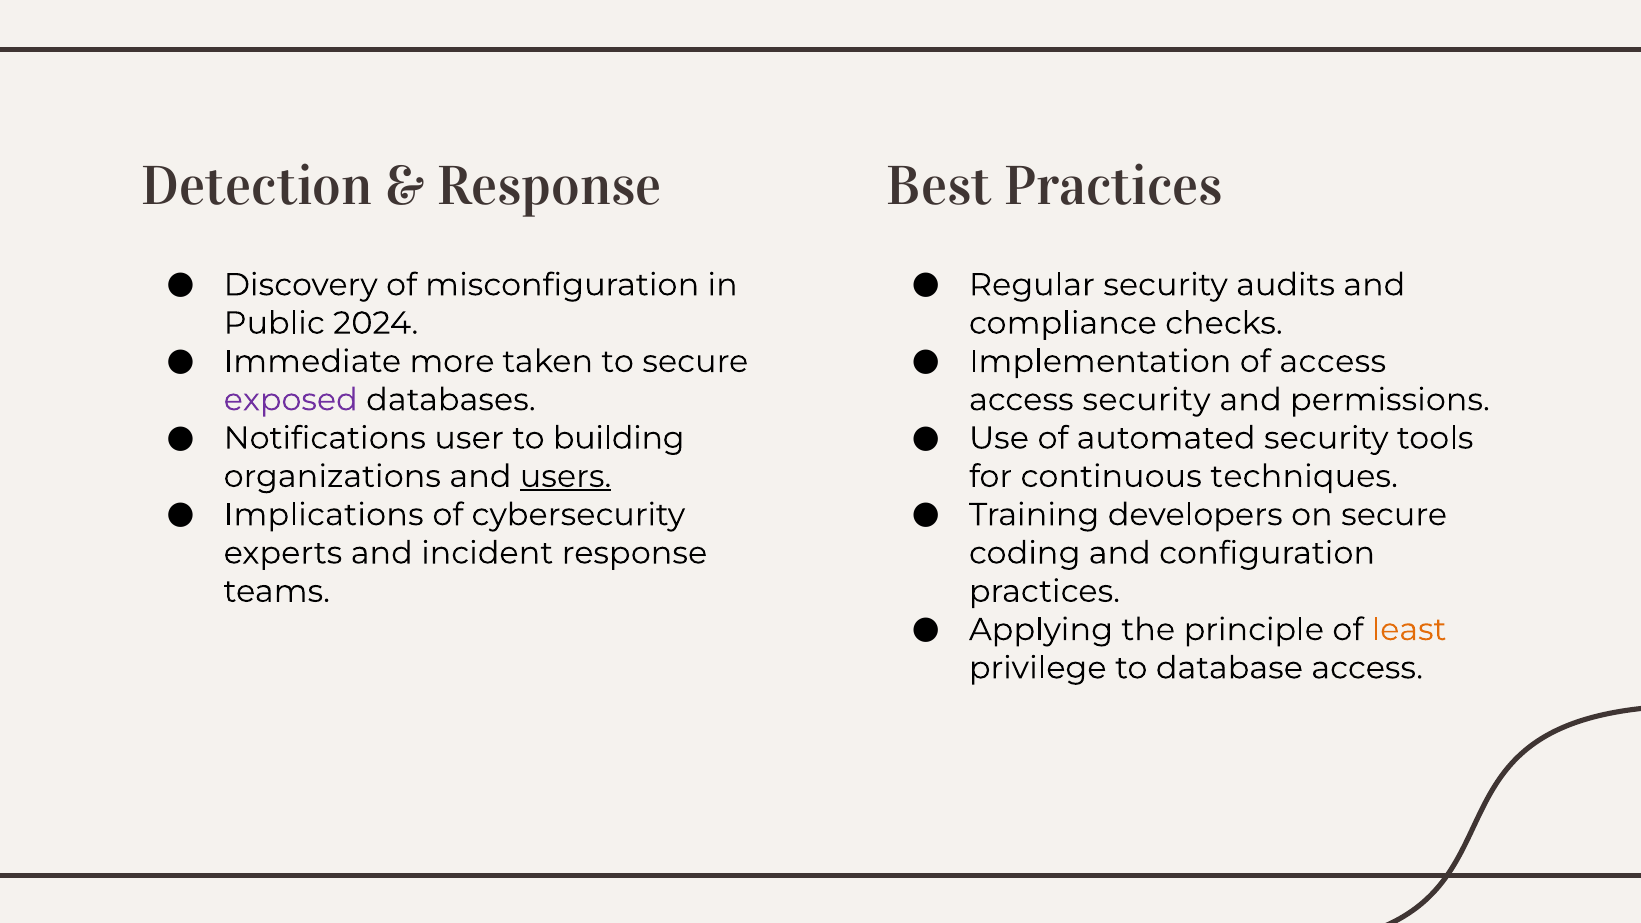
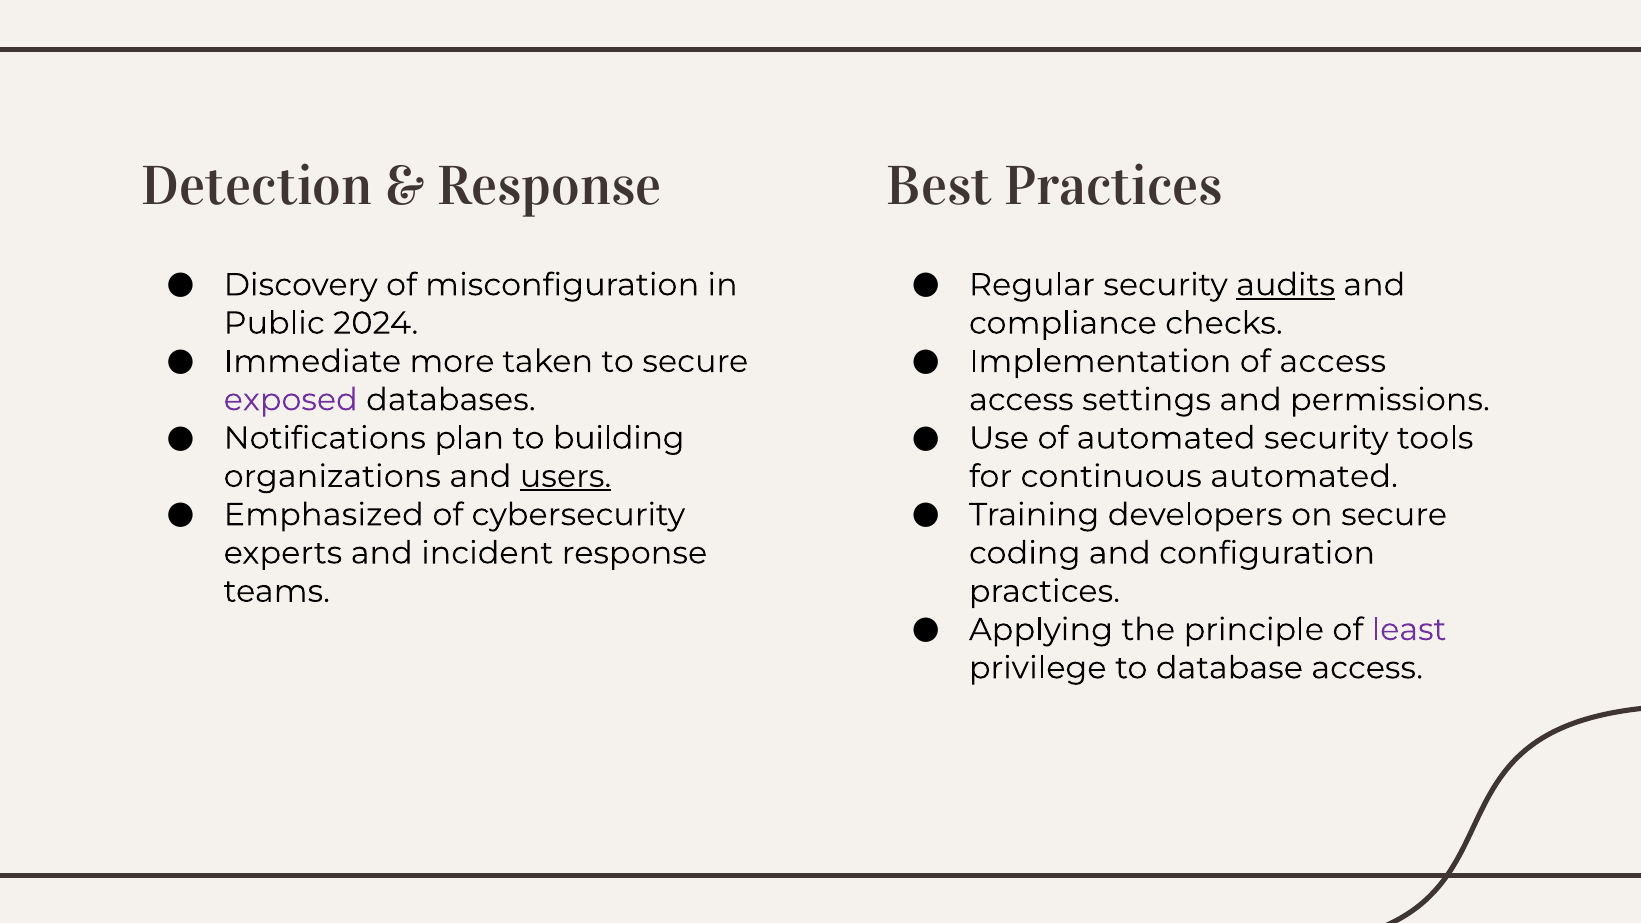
audits underline: none -> present
access security: security -> settings
user: user -> plan
continuous techniques: techniques -> automated
Implications: Implications -> Emphasized
least colour: orange -> purple
